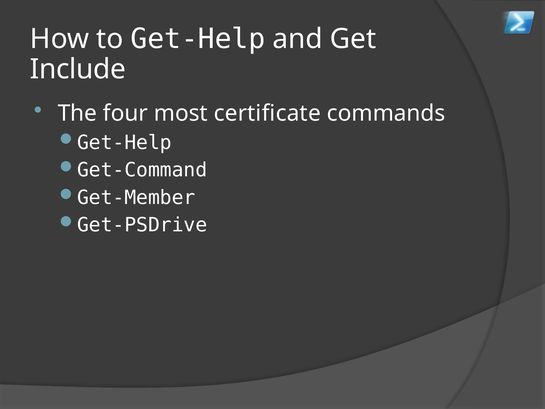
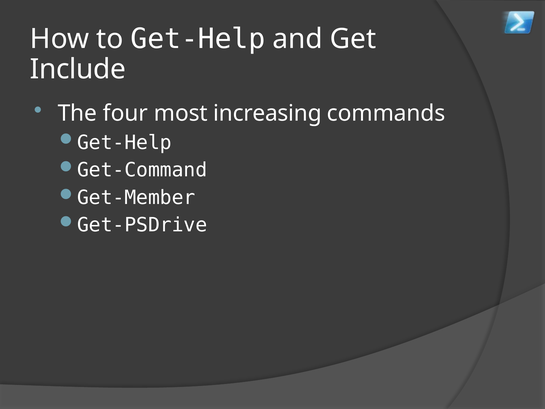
certificate: certificate -> increasing
